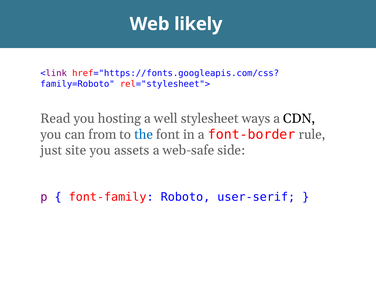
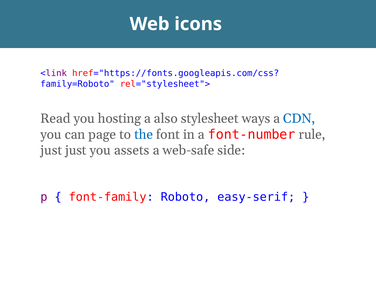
likely: likely -> icons
well: well -> also
CDN colour: black -> blue
from: from -> page
font-border: font-border -> font-number
just site: site -> just
user-serif: user-serif -> easy-serif
